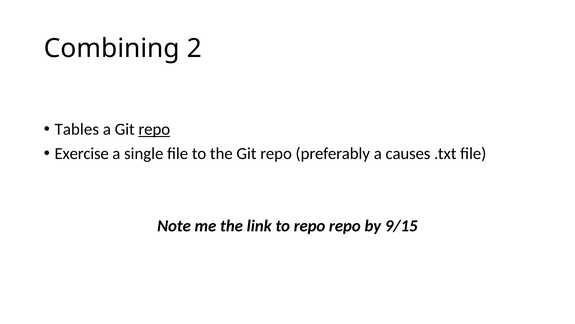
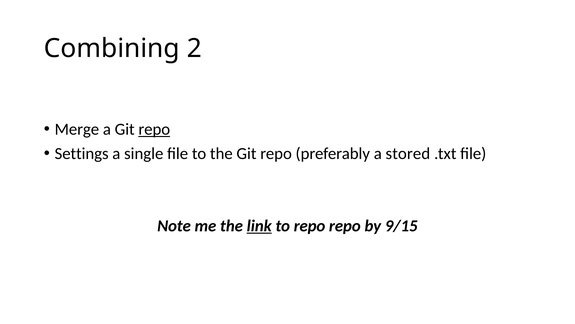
Tables: Tables -> Merge
Exercise: Exercise -> Settings
causes: causes -> stored
link underline: none -> present
